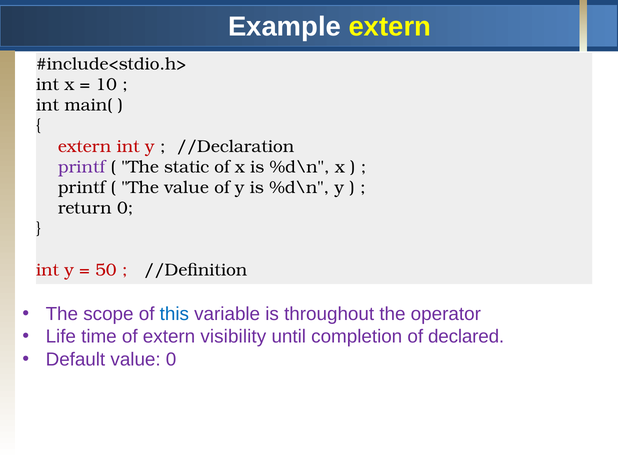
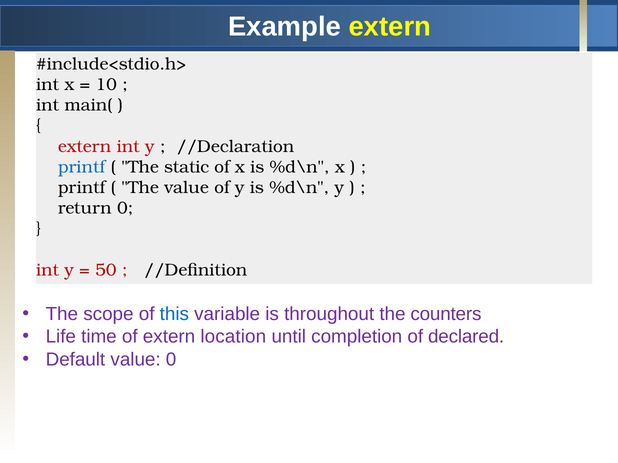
printf at (82, 167) colour: purple -> blue
operator: operator -> counters
visibility: visibility -> location
